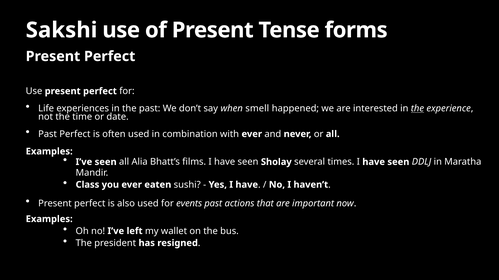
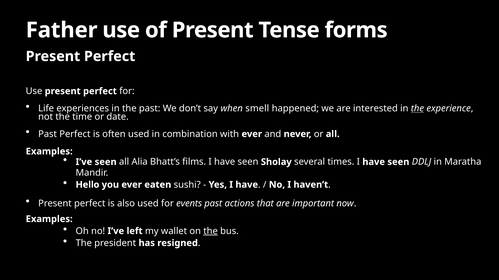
Sakshi: Sakshi -> Father
Class: Class -> Hello
the at (211, 232) underline: none -> present
